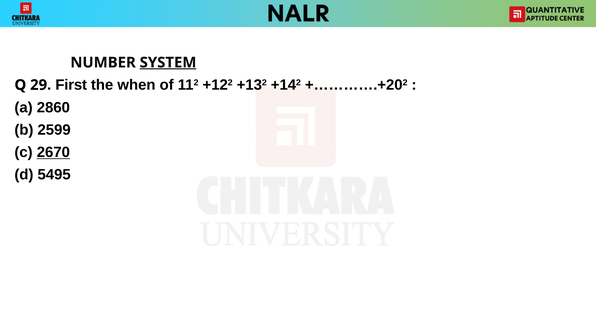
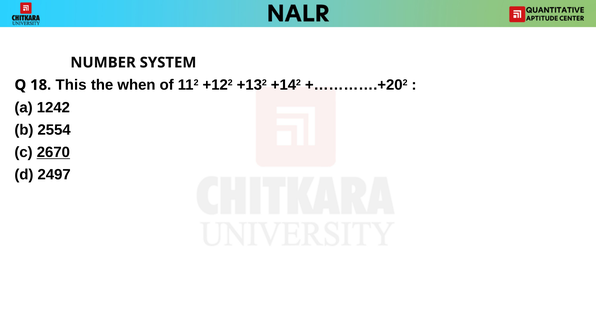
SYSTEM underline: present -> none
29: 29 -> 18
First: First -> This
2860: 2860 -> 1242
2599: 2599 -> 2554
5495: 5495 -> 2497
